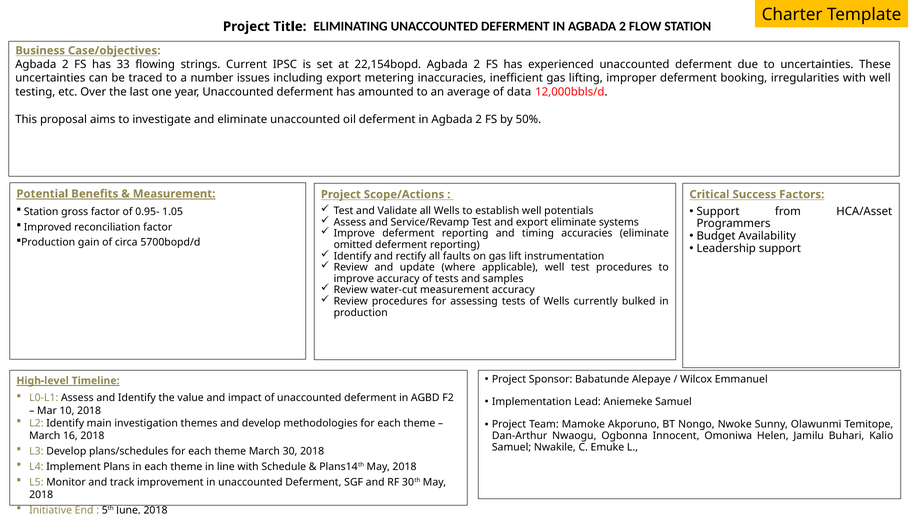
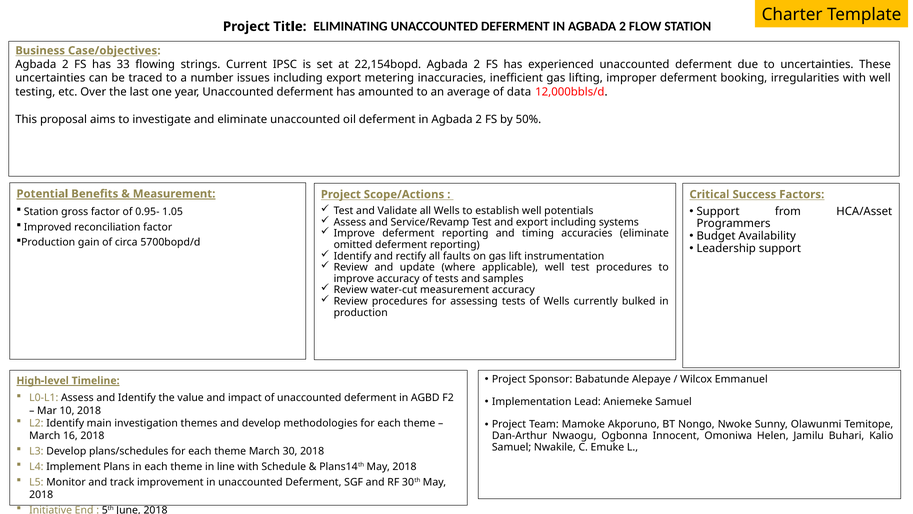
export eliminate: eliminate -> including
